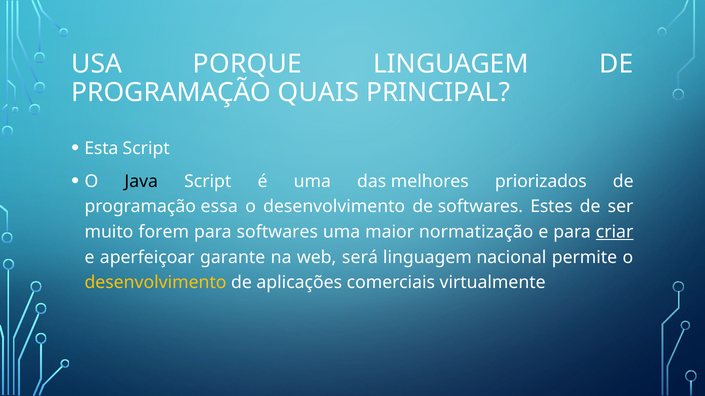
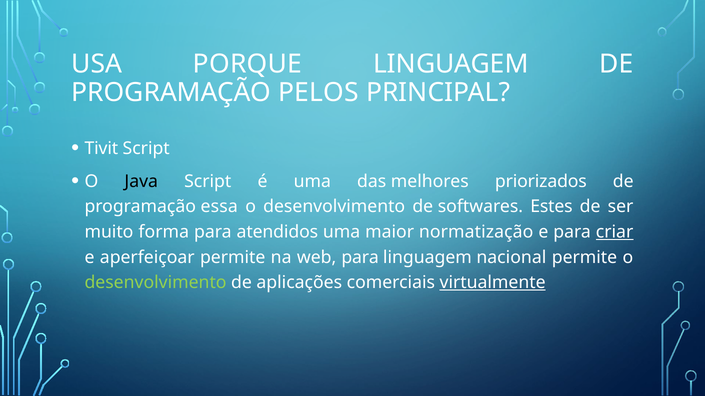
QUAIS: QUAIS -> PELOS
Esta: Esta -> Tivit
forem: forem -> forma
para softwares: softwares -> atendidos
aperfeiçoar garante: garante -> permite
web será: será -> para
desenvolvimento at (156, 283) colour: yellow -> light green
virtualmente underline: none -> present
